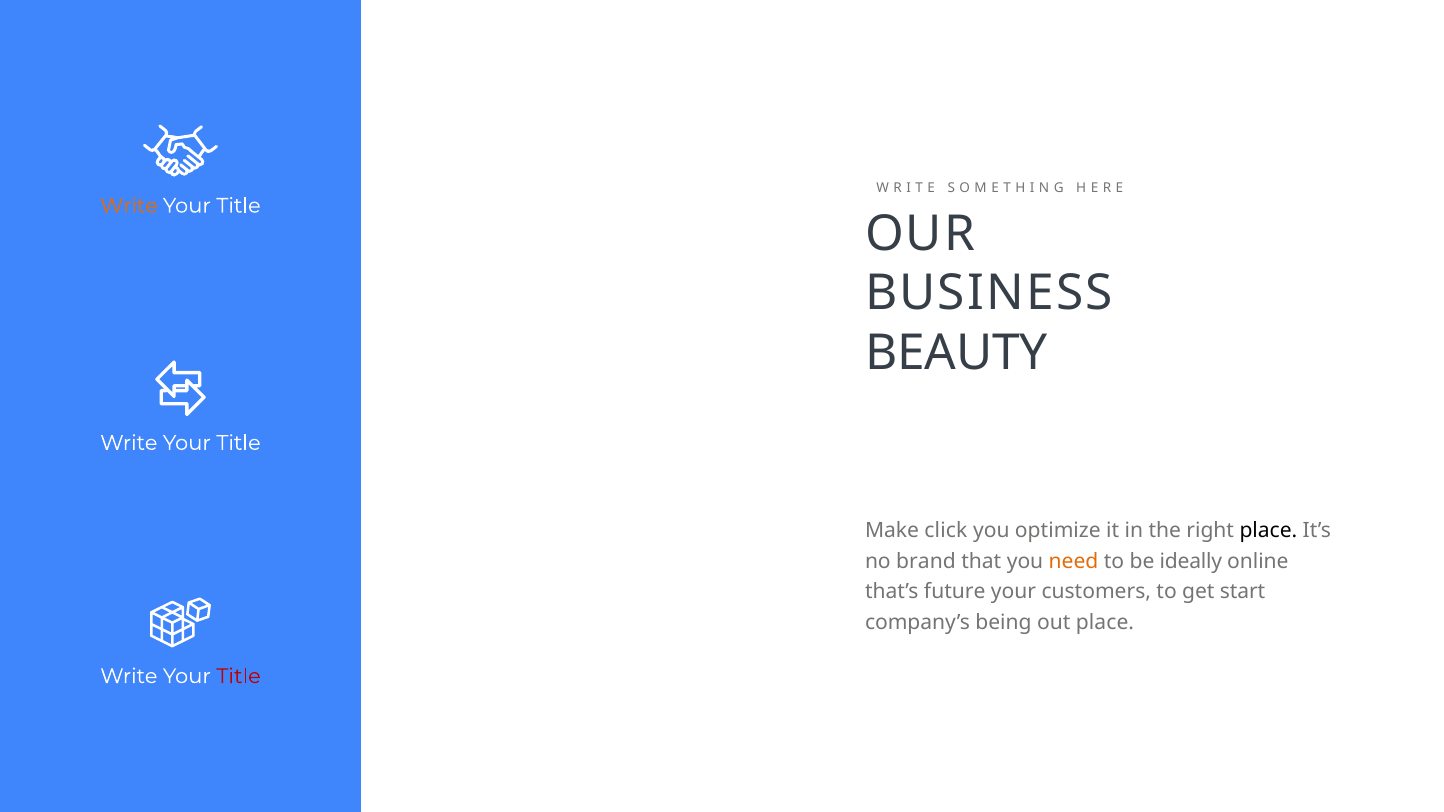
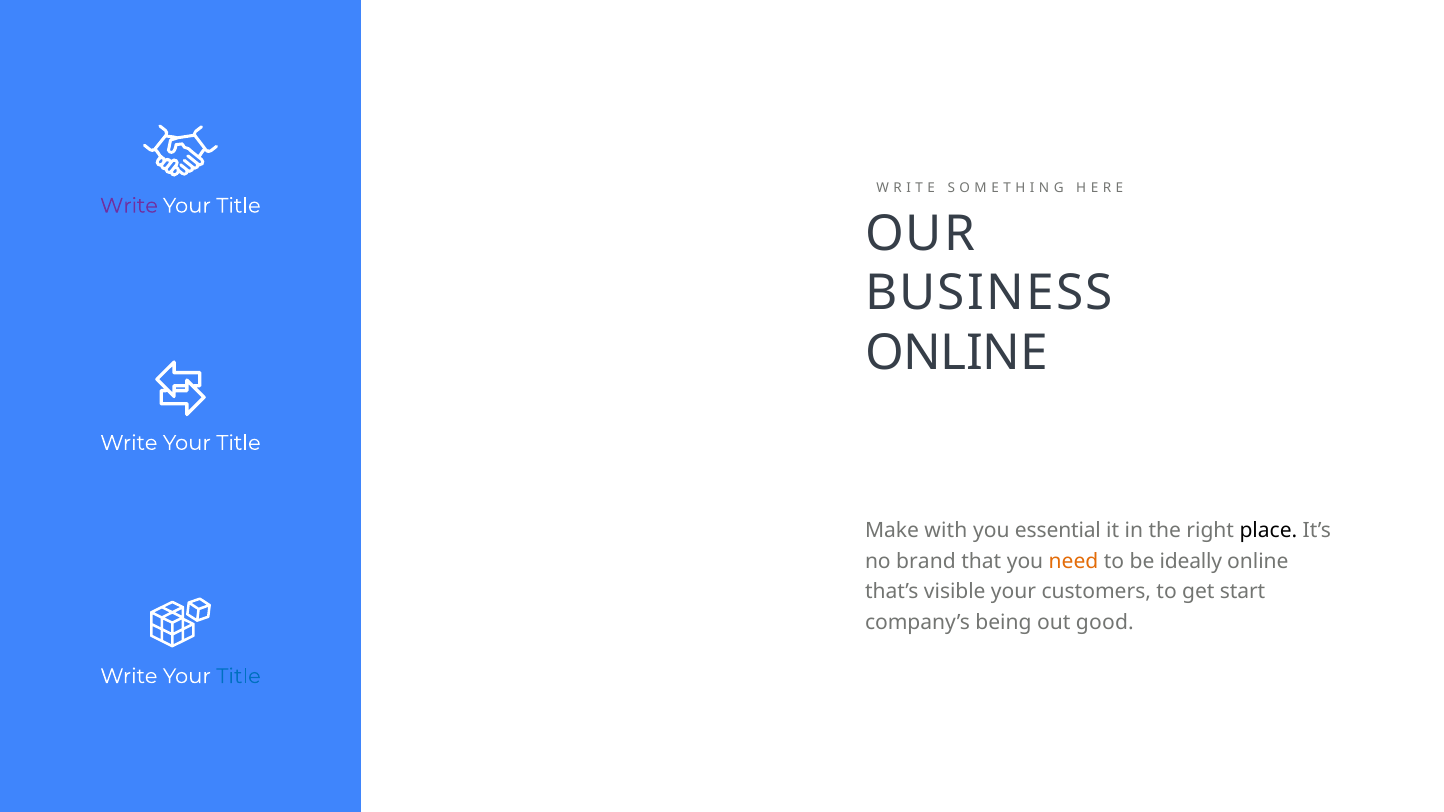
Write at (129, 206) colour: orange -> purple
BEAUTY at (956, 353): BEAUTY -> ONLINE
click: click -> with
optimize: optimize -> essential
future: future -> visible
out place: place -> good
Title at (239, 677) colour: red -> blue
